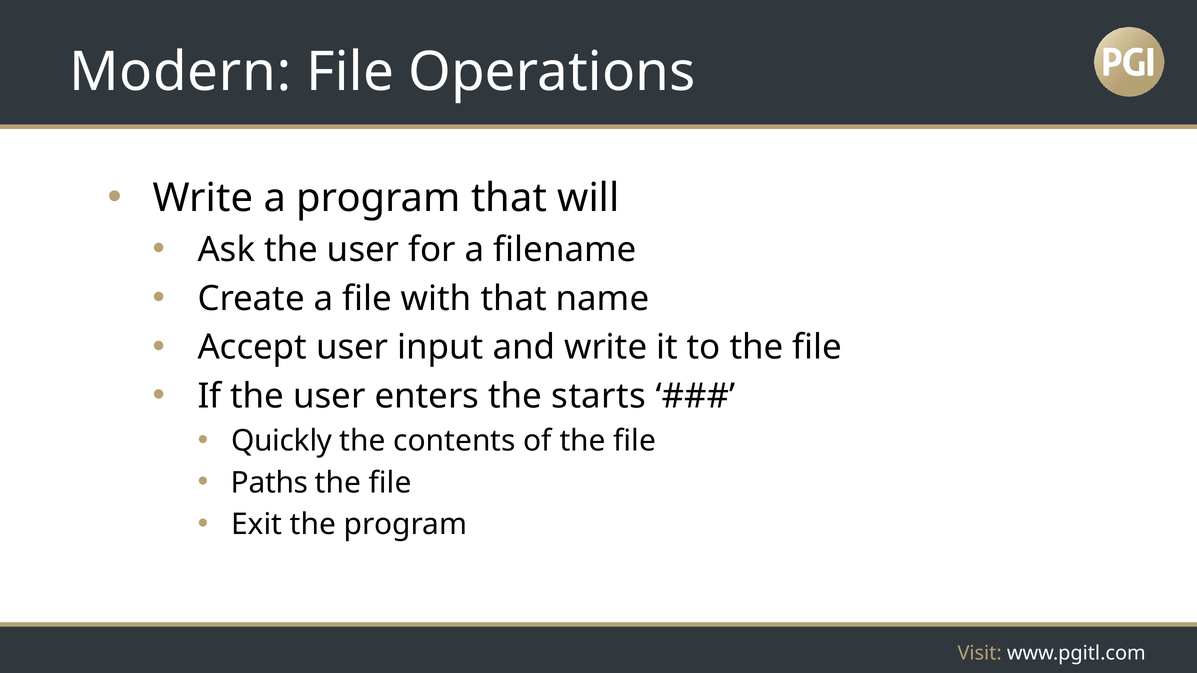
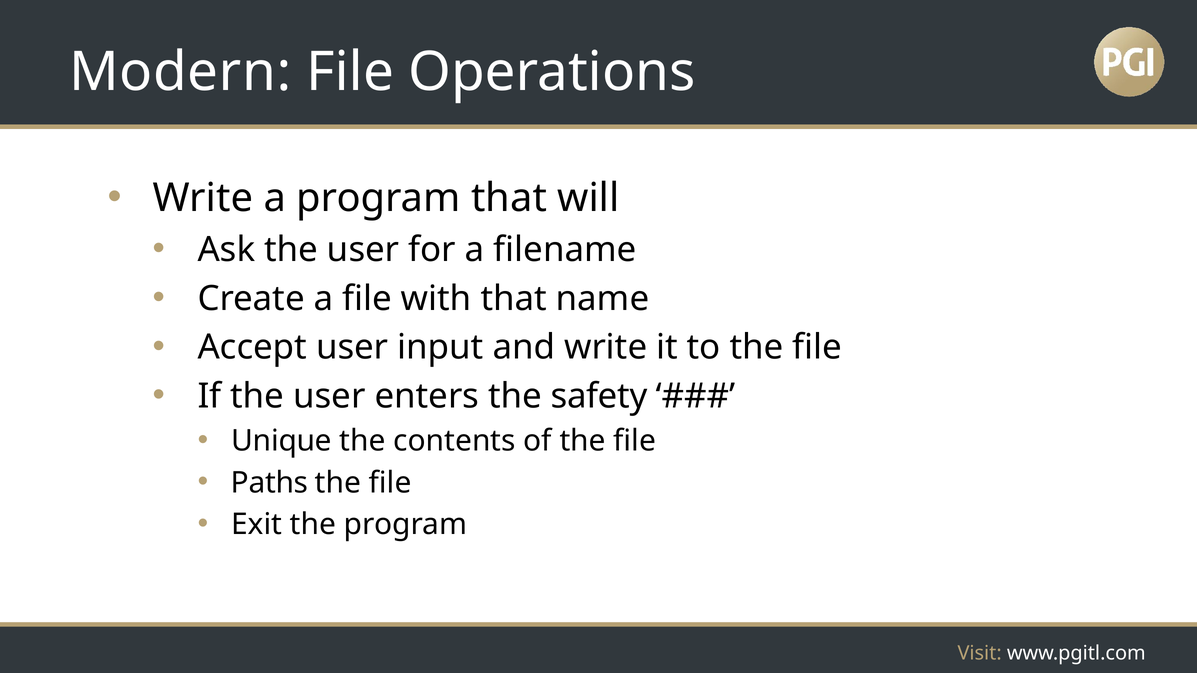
starts: starts -> safety
Quickly: Quickly -> Unique
